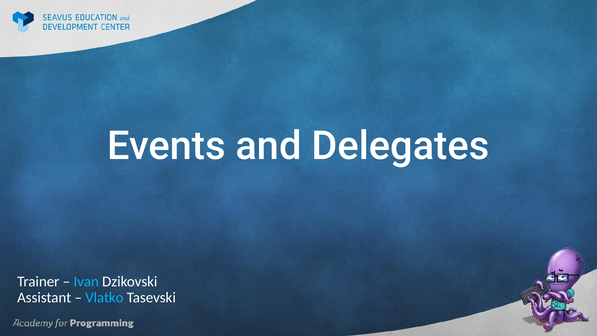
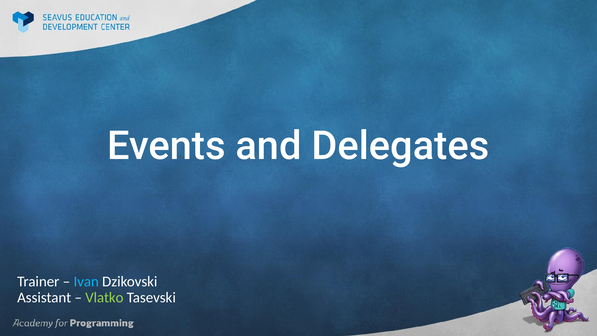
Vlatko colour: light blue -> light green
